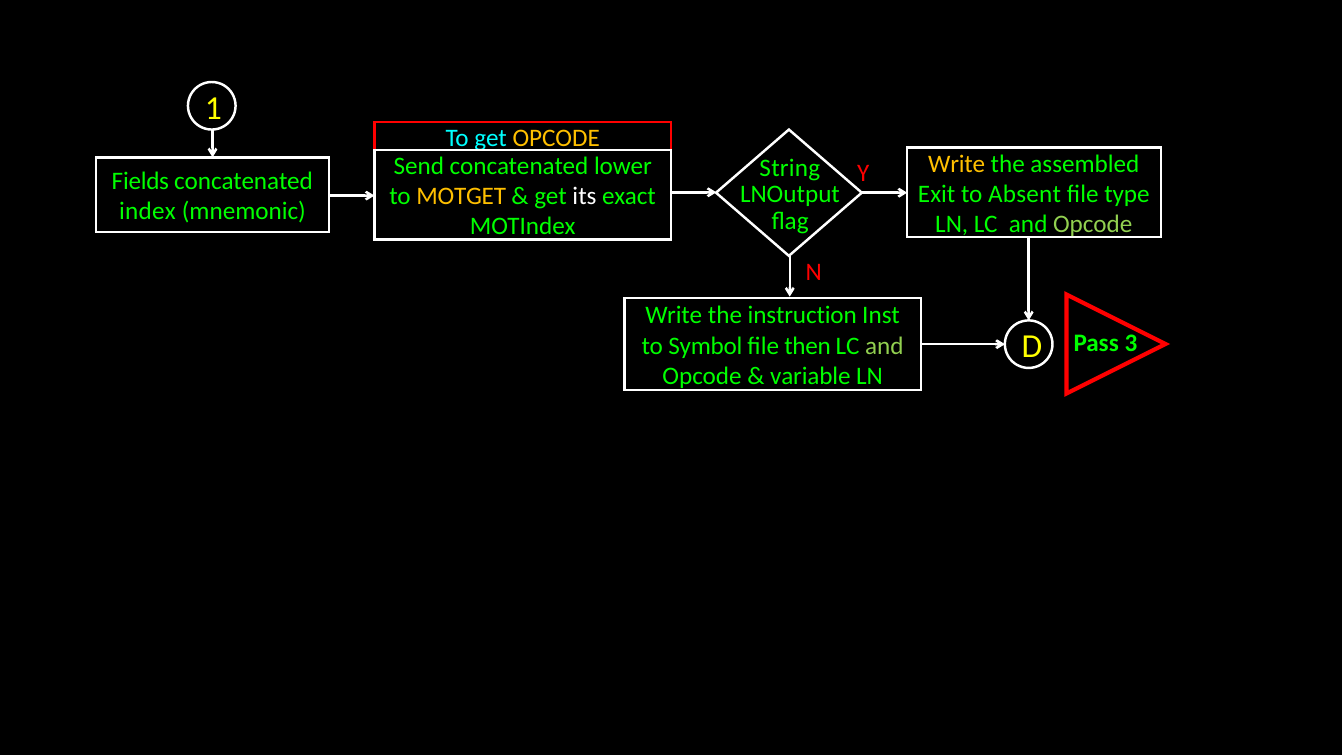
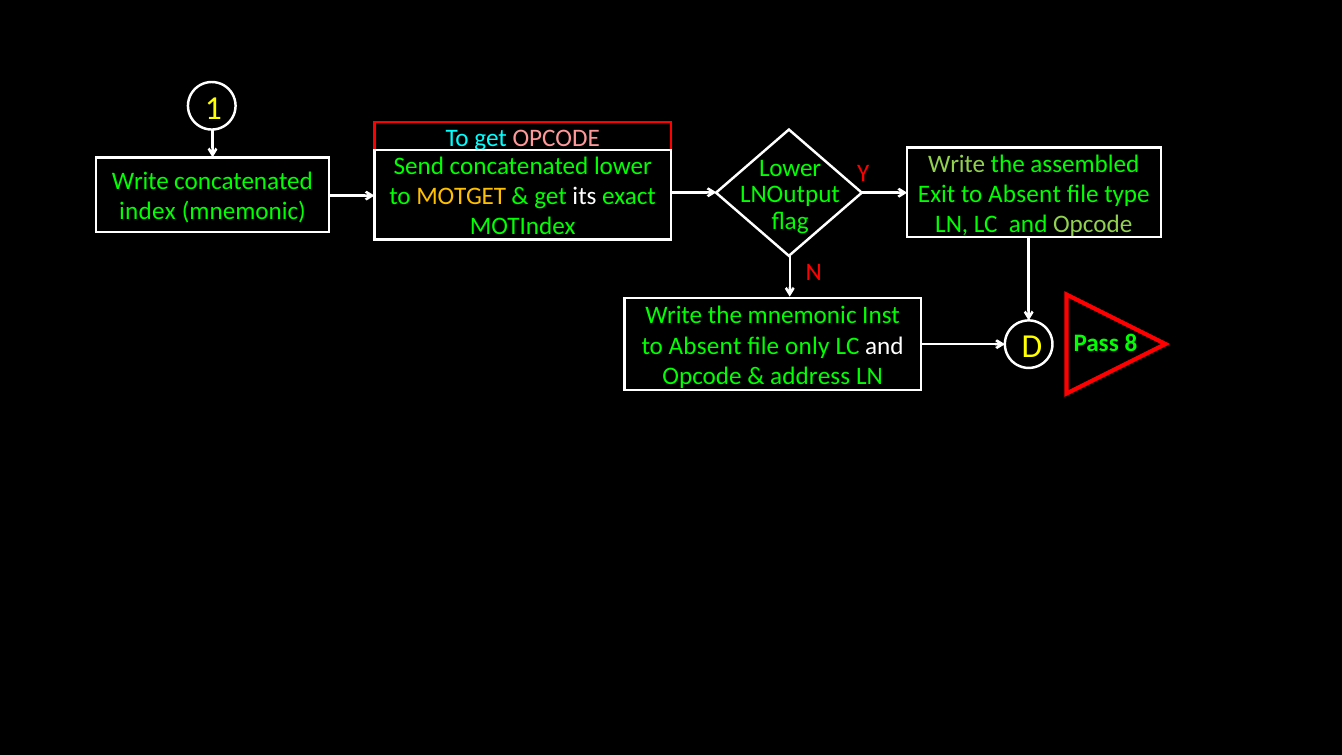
OPCODE at (556, 138) colour: yellow -> pink
String at (790, 168): String -> Lower
Write at (957, 164) colour: yellow -> light green
Fields at (140, 181): Fields -> Write
the instruction: instruction -> mnemonic
3: 3 -> 8
Symbol at (705, 346): Symbol -> Absent
then: then -> only
and at (884, 346) colour: light green -> white
variable: variable -> address
